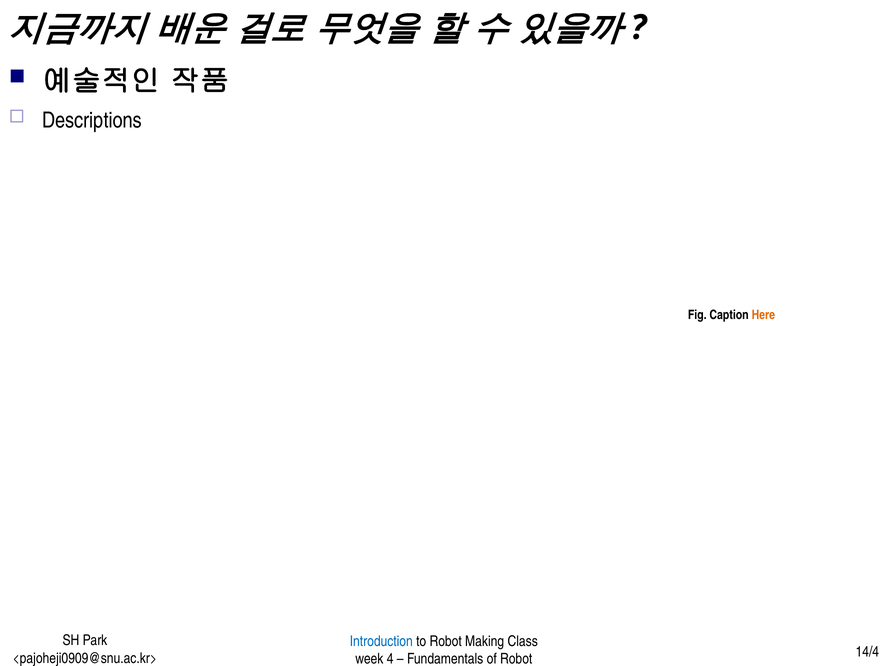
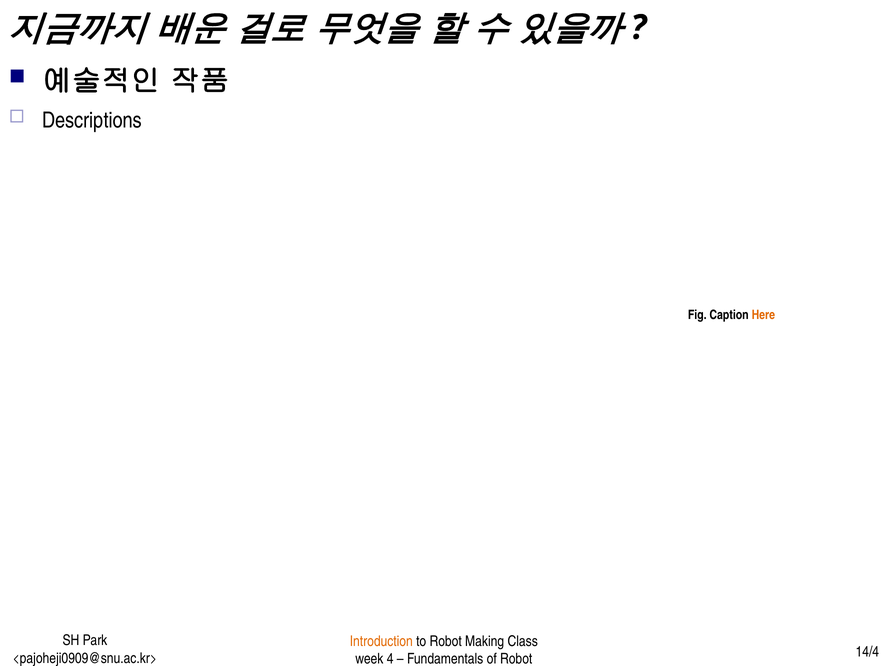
Introduction colour: blue -> orange
